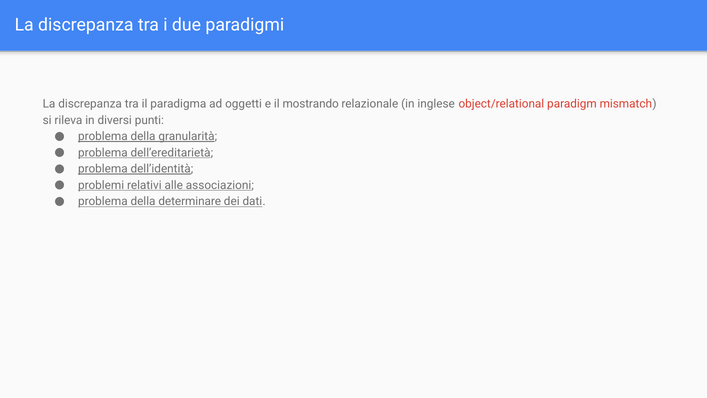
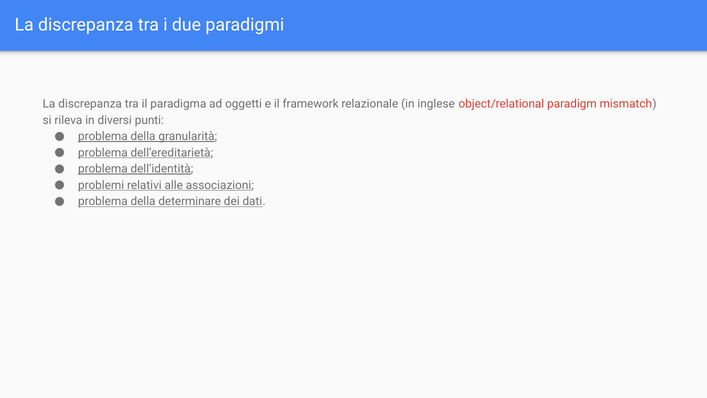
mostrando: mostrando -> framework
